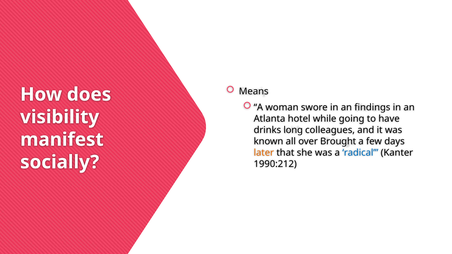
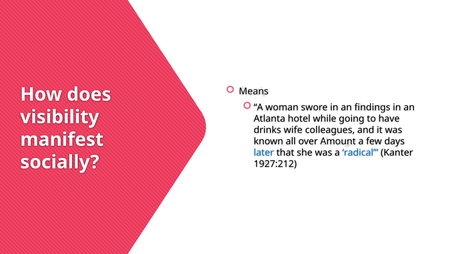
long: long -> wife
Brought: Brought -> Amount
later colour: orange -> blue
1990:212: 1990:212 -> 1927:212
